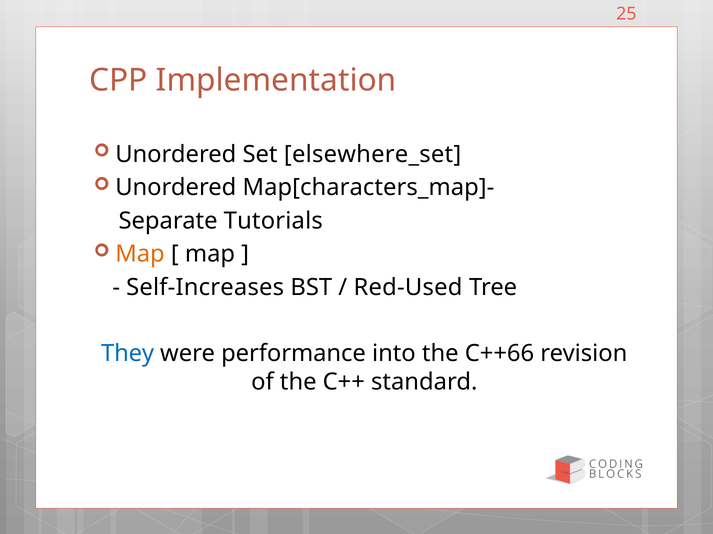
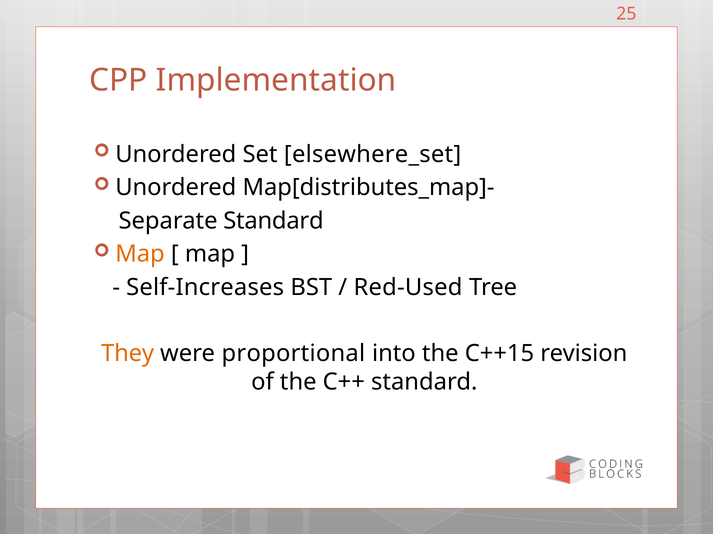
Map[characters_map]-: Map[characters_map]- -> Map[distributes_map]-
Separate Tutorials: Tutorials -> Standard
They colour: blue -> orange
performance: performance -> proportional
C++66: C++66 -> C++15
